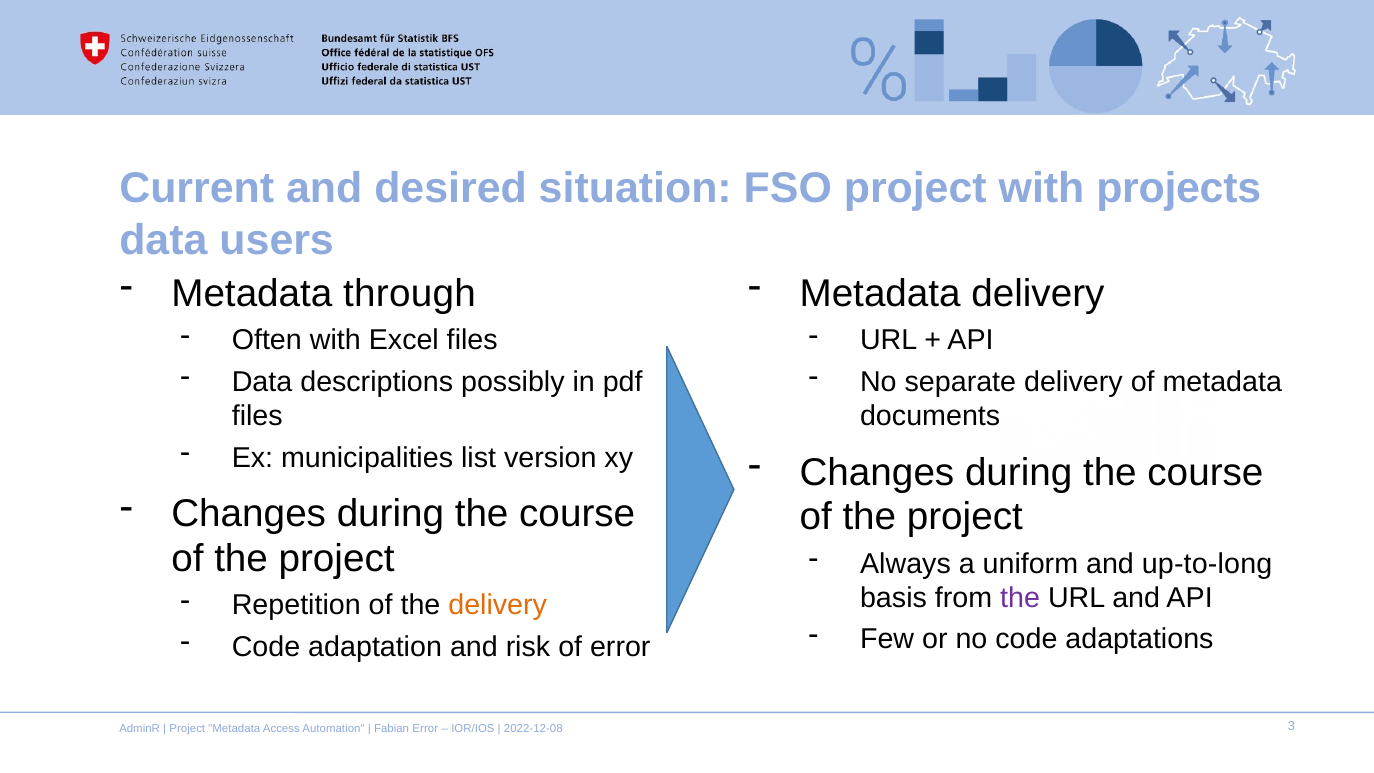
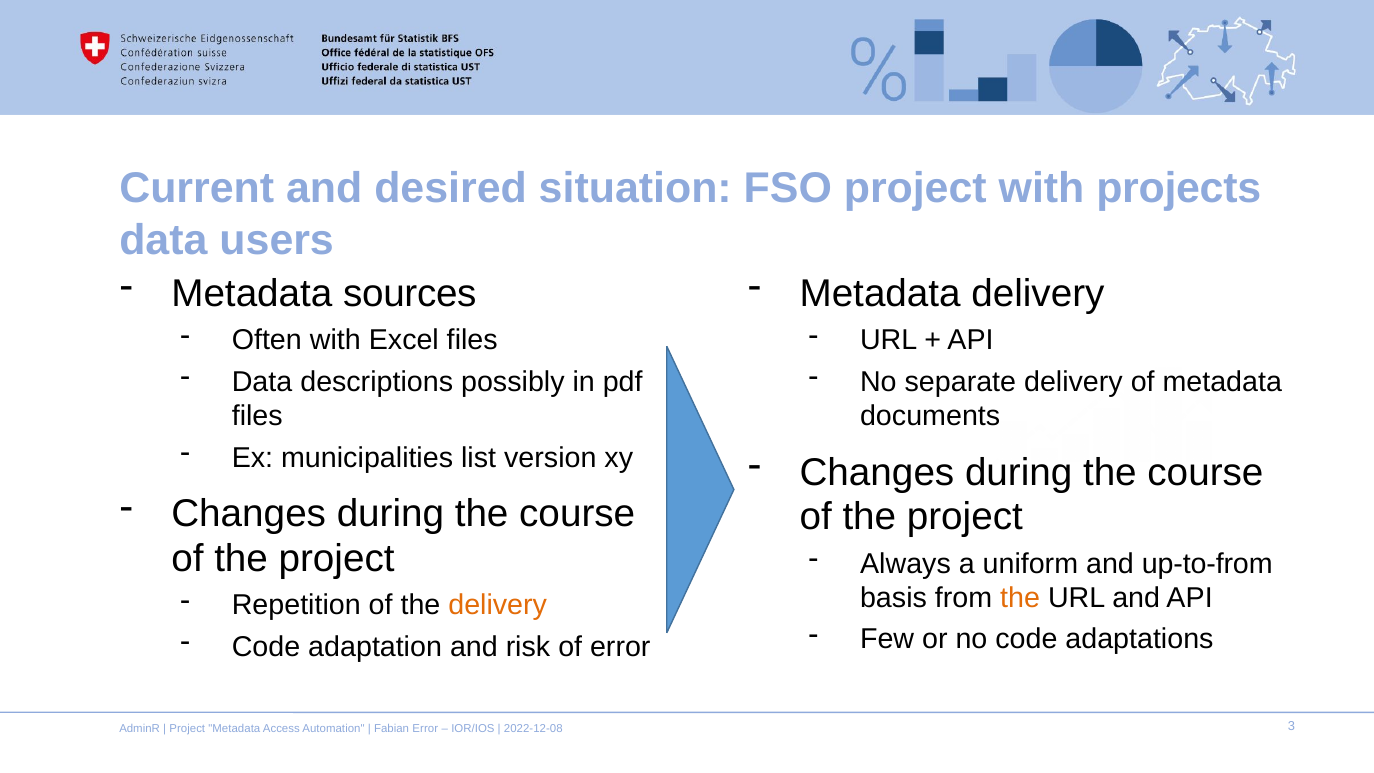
through: through -> sources
up-to-long: up-to-long -> up-to-from
the at (1020, 598) colour: purple -> orange
